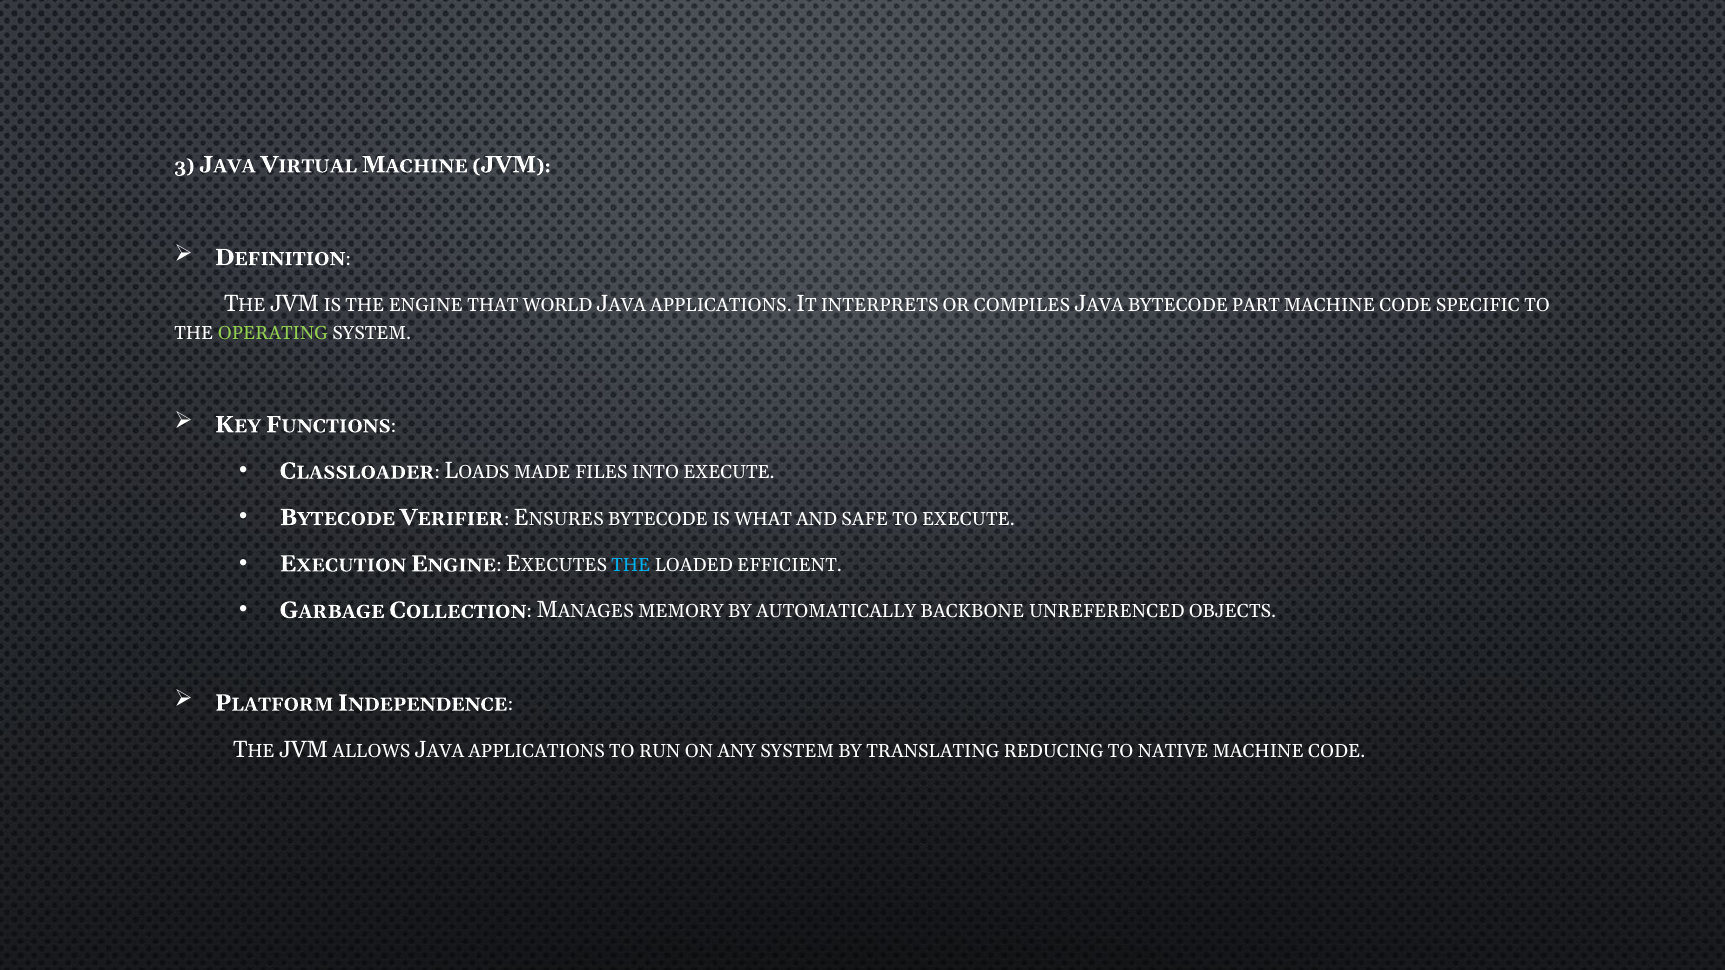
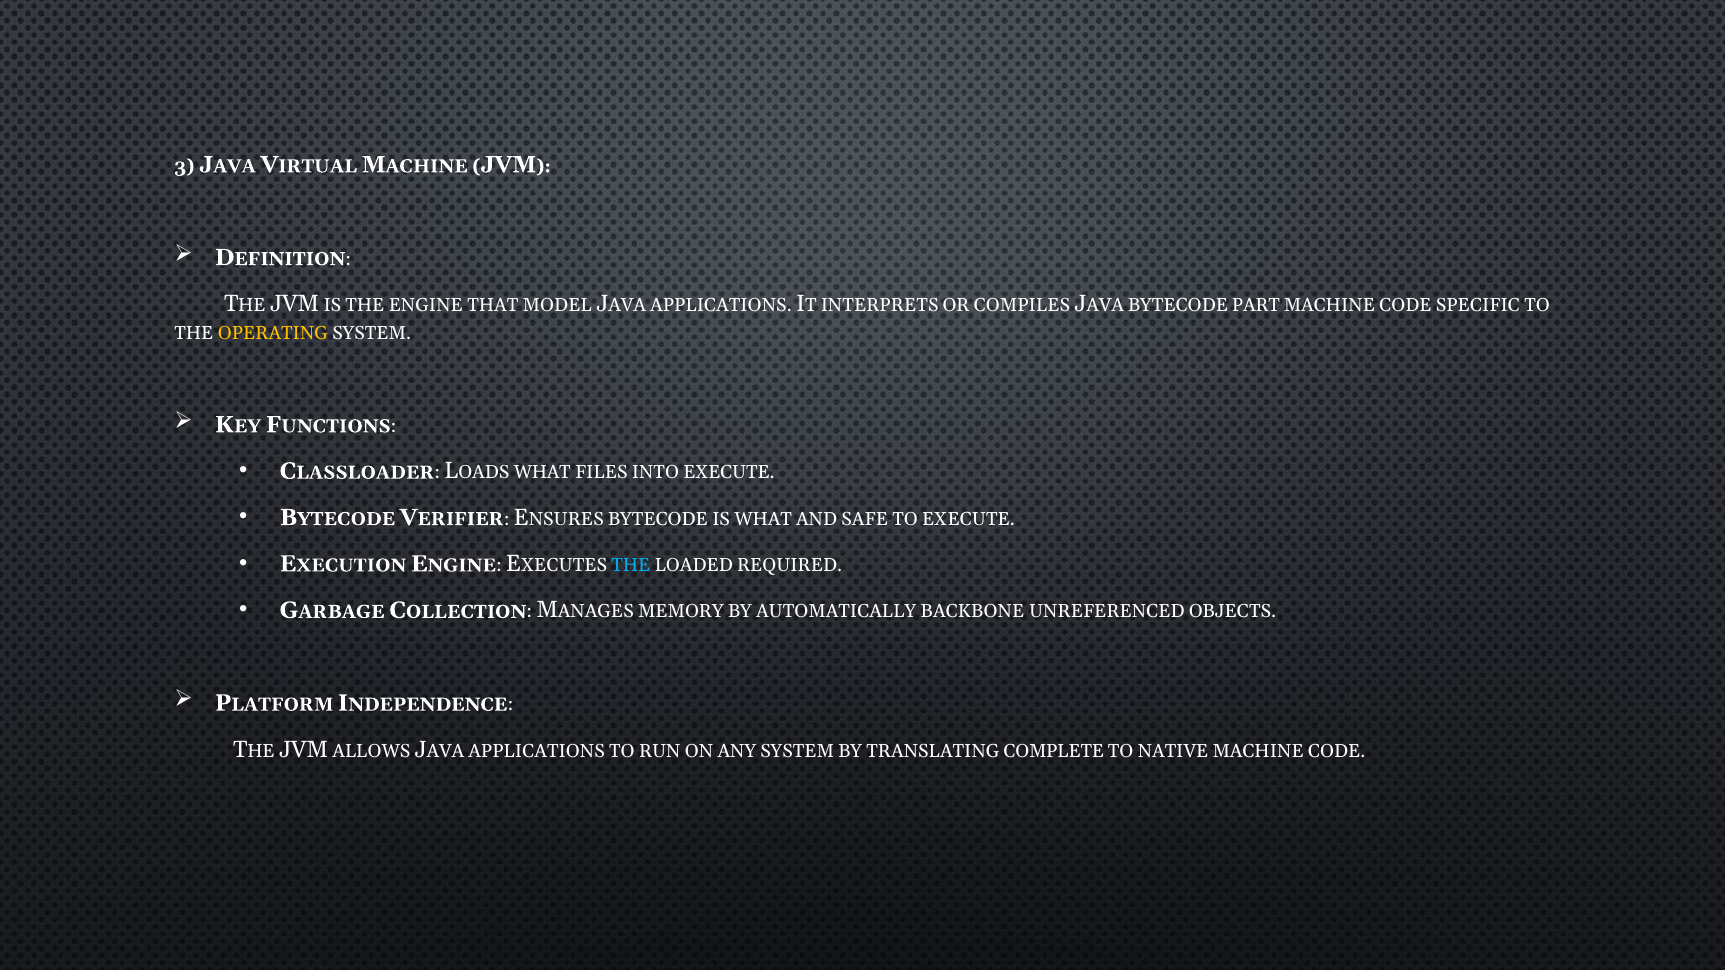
WORLD: WORLD -> MODEL
OPERATING colour: light green -> yellow
LOADS MADE: MADE -> WHAT
EFFICIENT: EFFICIENT -> REQUIRED
REDUCING: REDUCING -> COMPLETE
